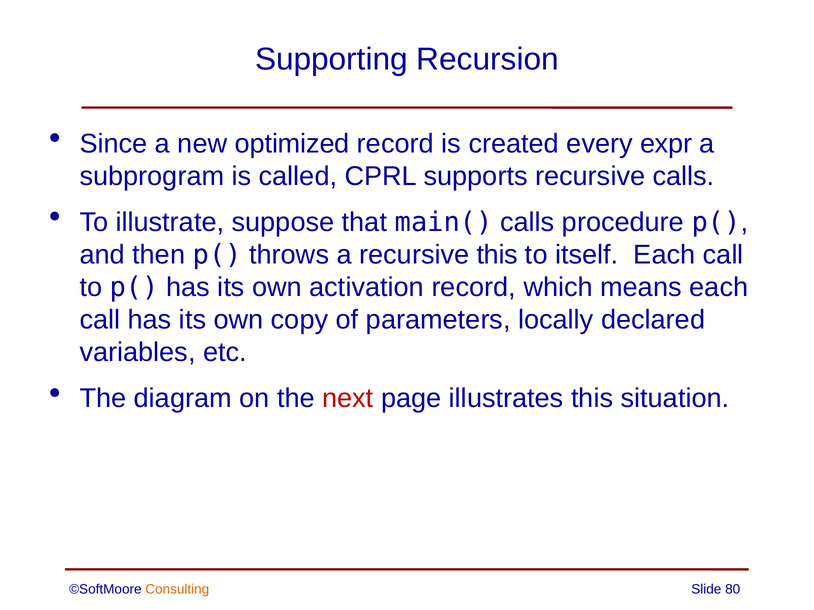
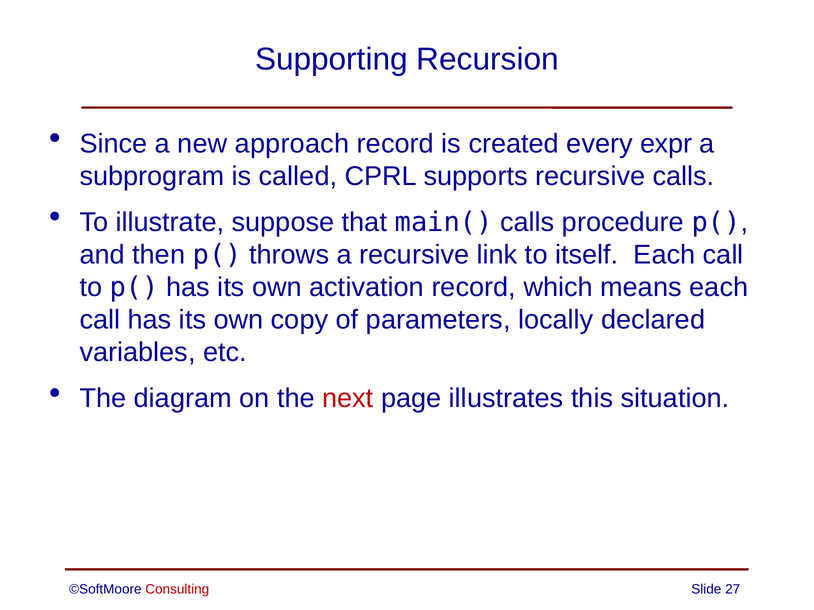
optimized: optimized -> approach
recursive this: this -> link
Consulting colour: orange -> red
80: 80 -> 27
